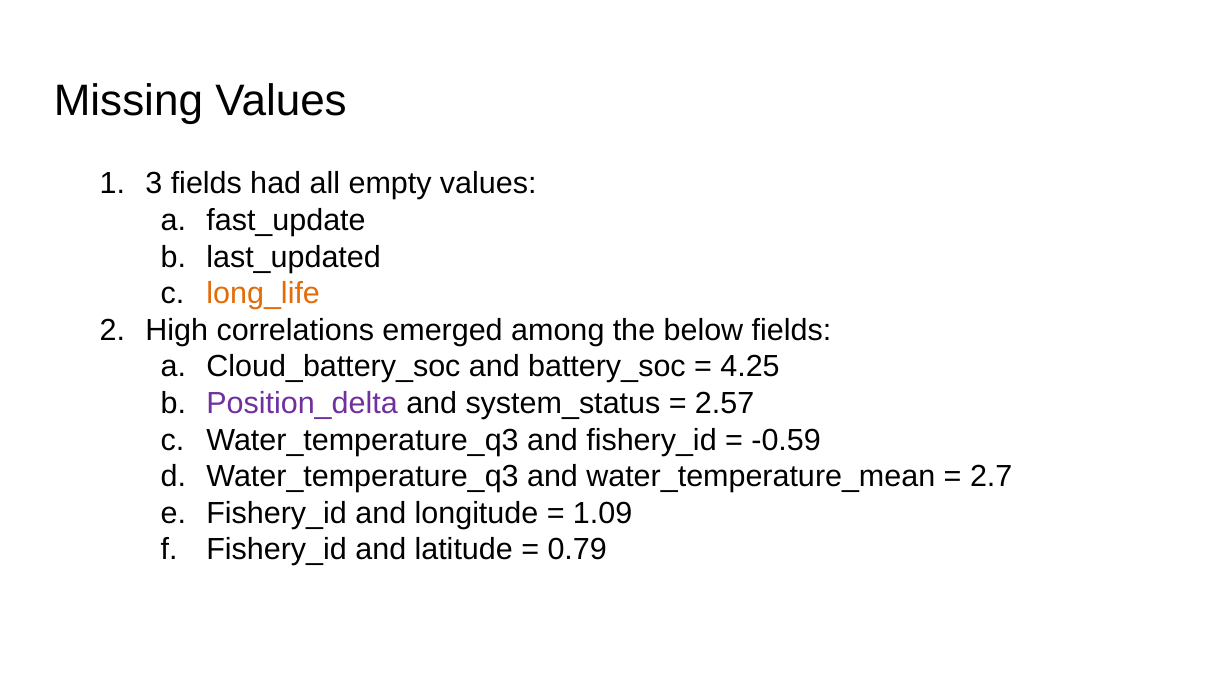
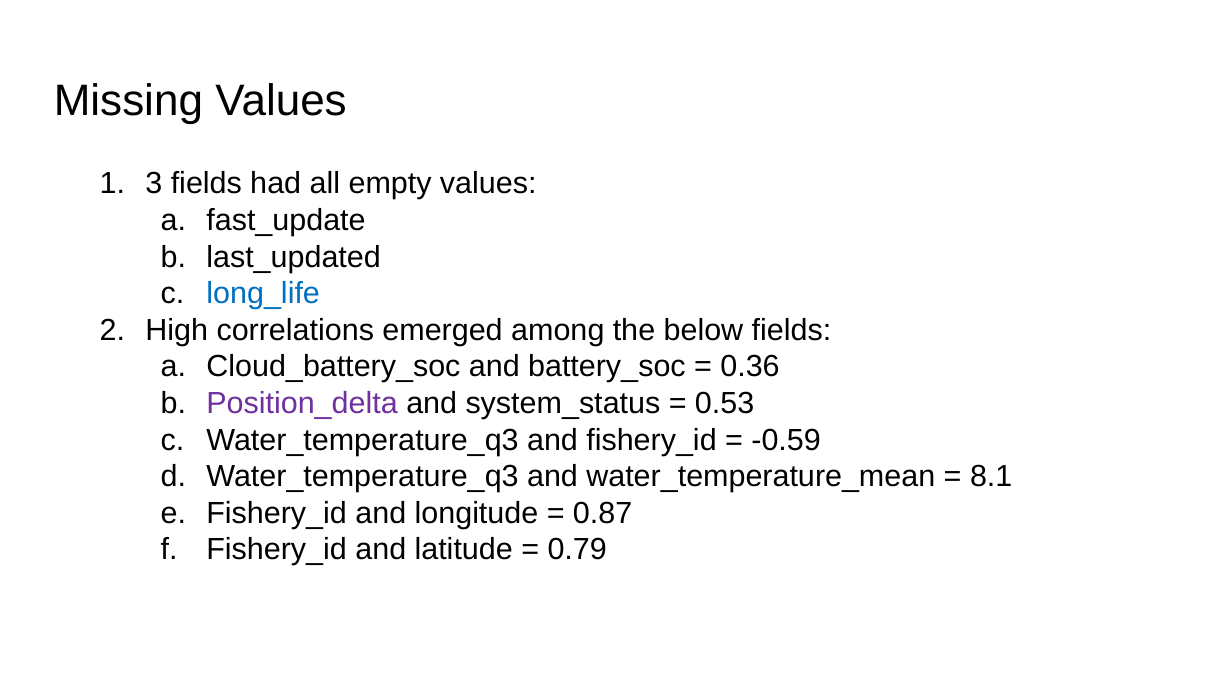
long_life colour: orange -> blue
4.25: 4.25 -> 0.36
2.57: 2.57 -> 0.53
2.7: 2.7 -> 8.1
1.09: 1.09 -> 0.87
